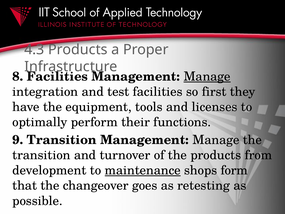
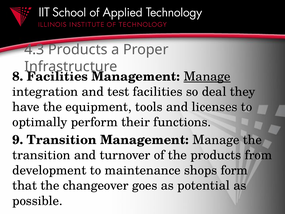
first: first -> deal
maintenance underline: present -> none
retesting: retesting -> potential
